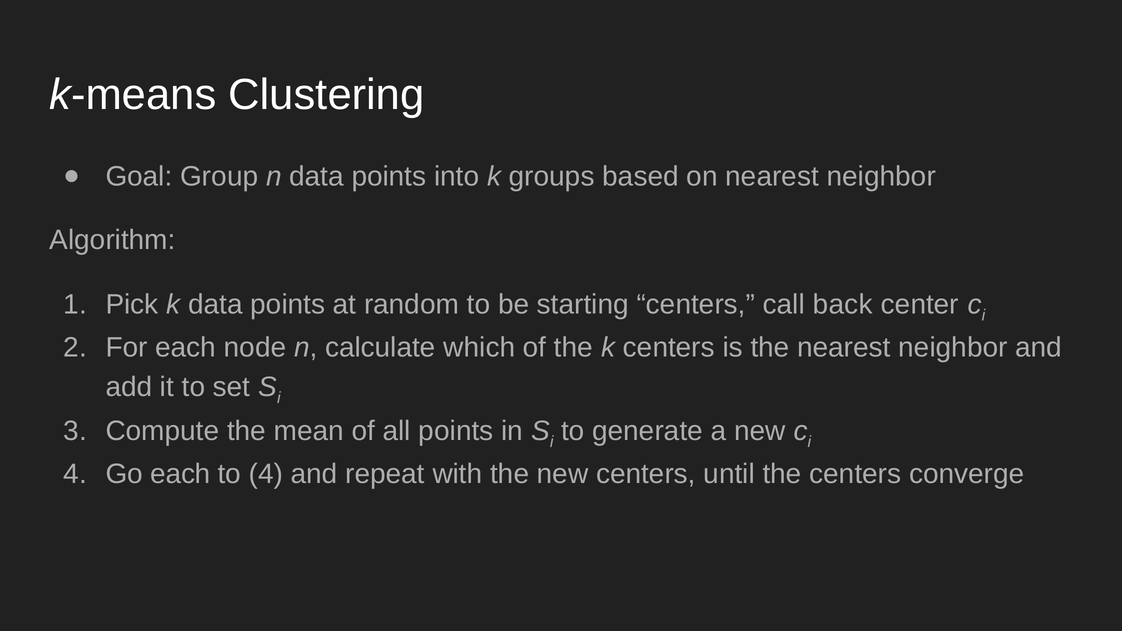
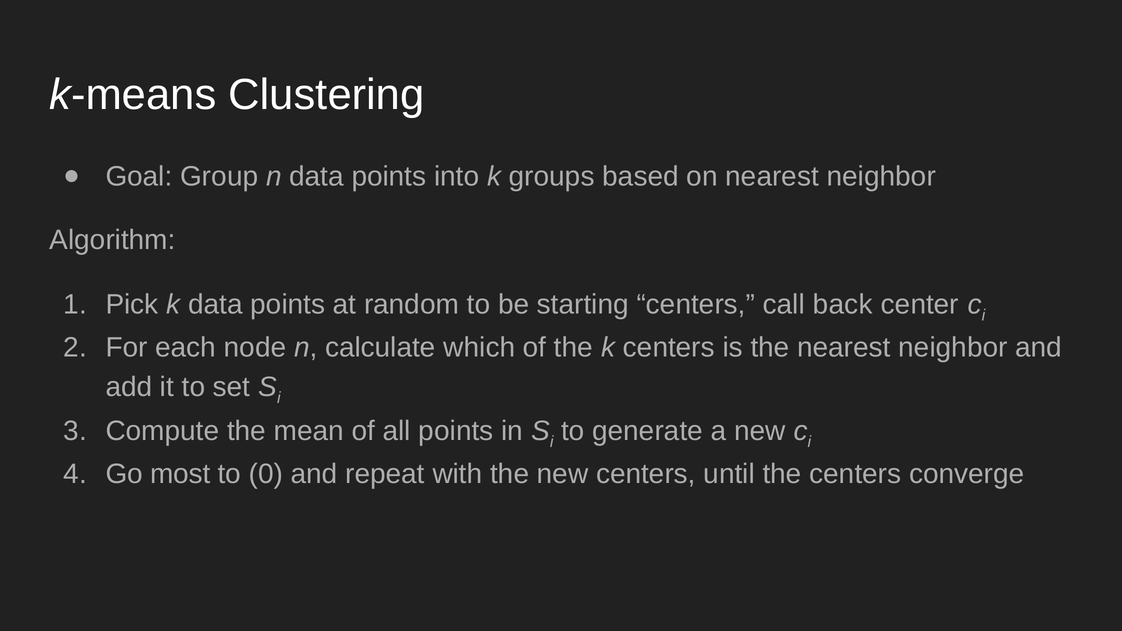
Go each: each -> most
to 4: 4 -> 0
